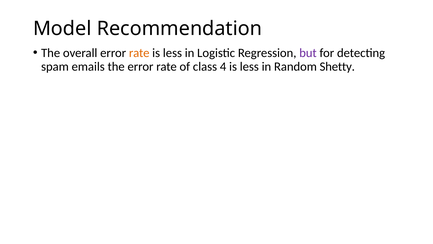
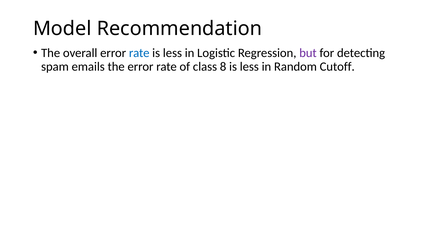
rate at (139, 53) colour: orange -> blue
4: 4 -> 8
Shetty: Shetty -> Cutoff
